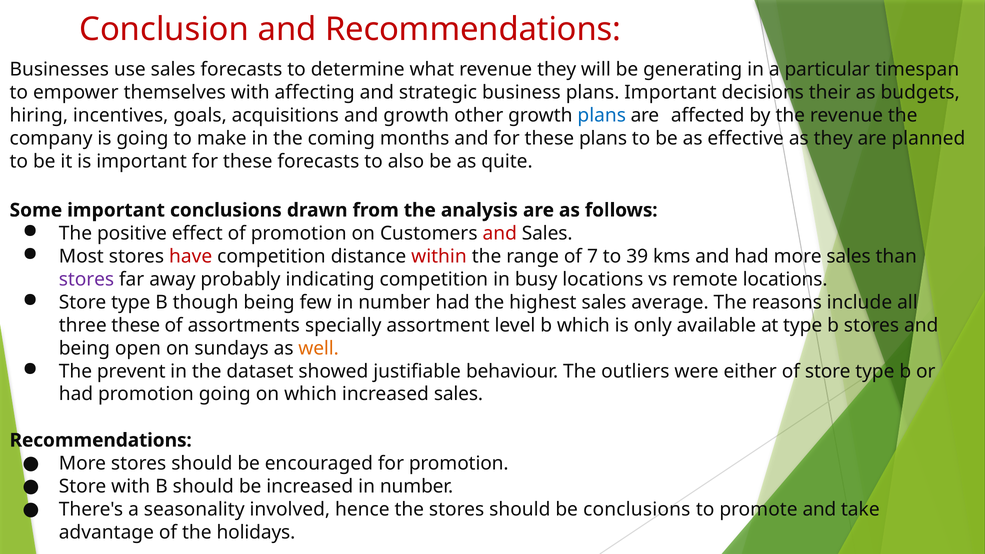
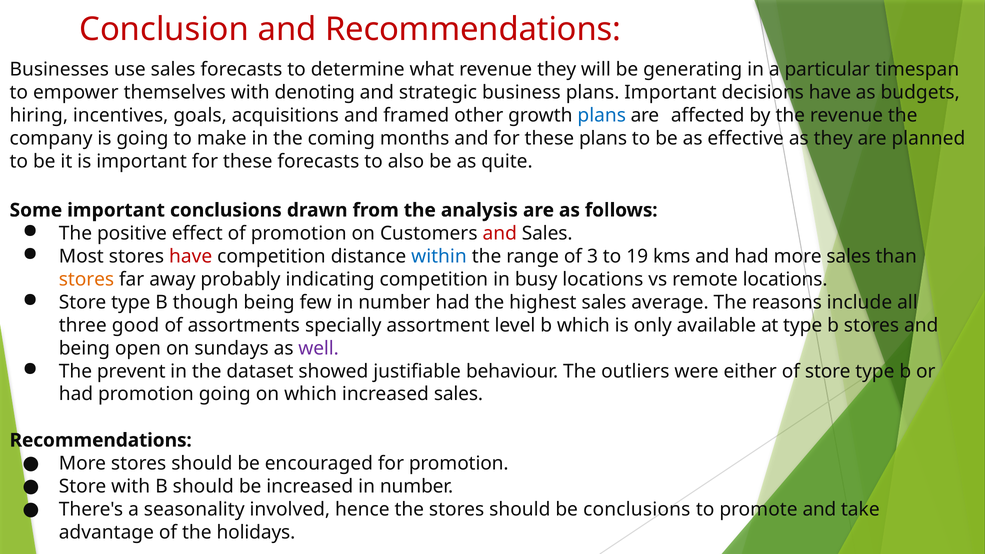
affecting: affecting -> denoting
decisions their: their -> have
and growth: growth -> framed
within colour: red -> blue
7: 7 -> 3
39: 39 -> 19
stores at (86, 279) colour: purple -> orange
three these: these -> good
well colour: orange -> purple
